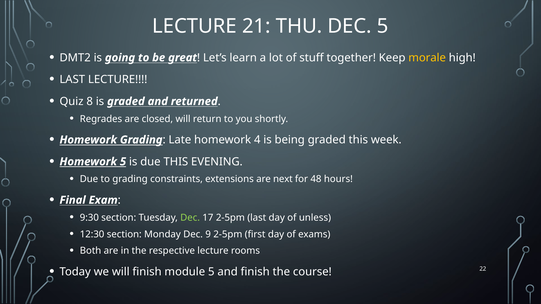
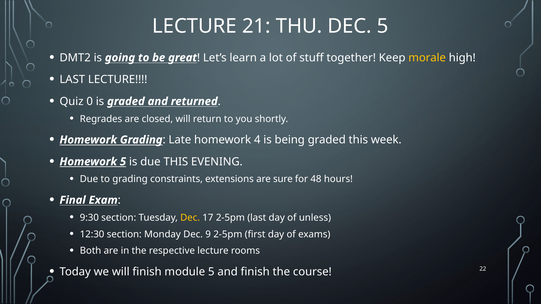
8: 8 -> 0
next: next -> sure
Dec at (190, 218) colour: light green -> yellow
